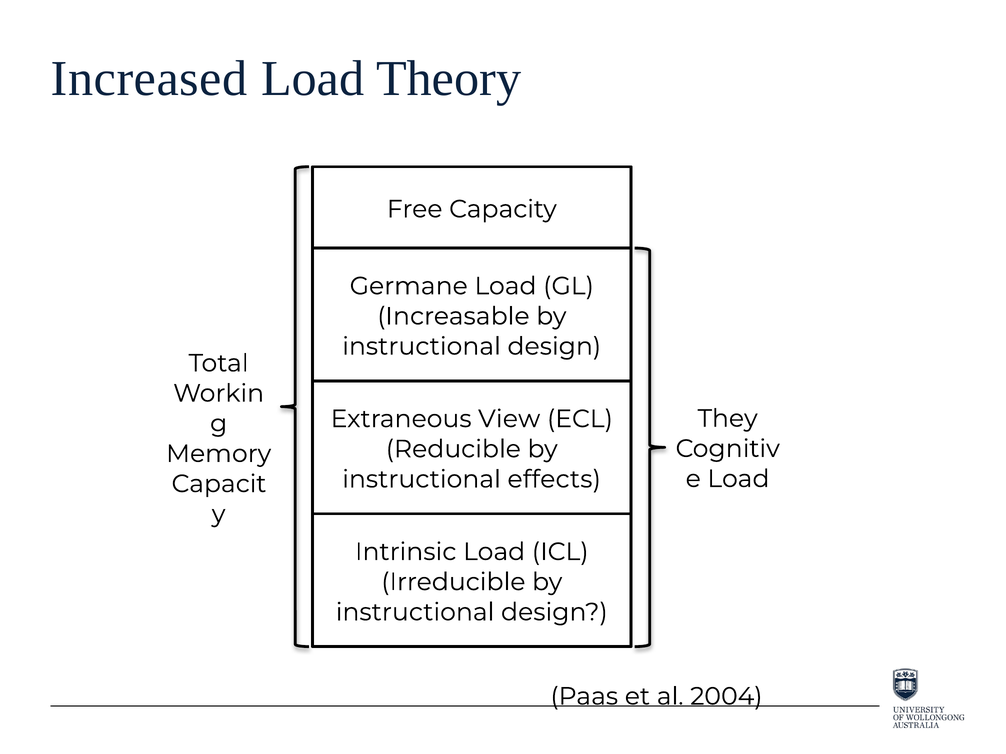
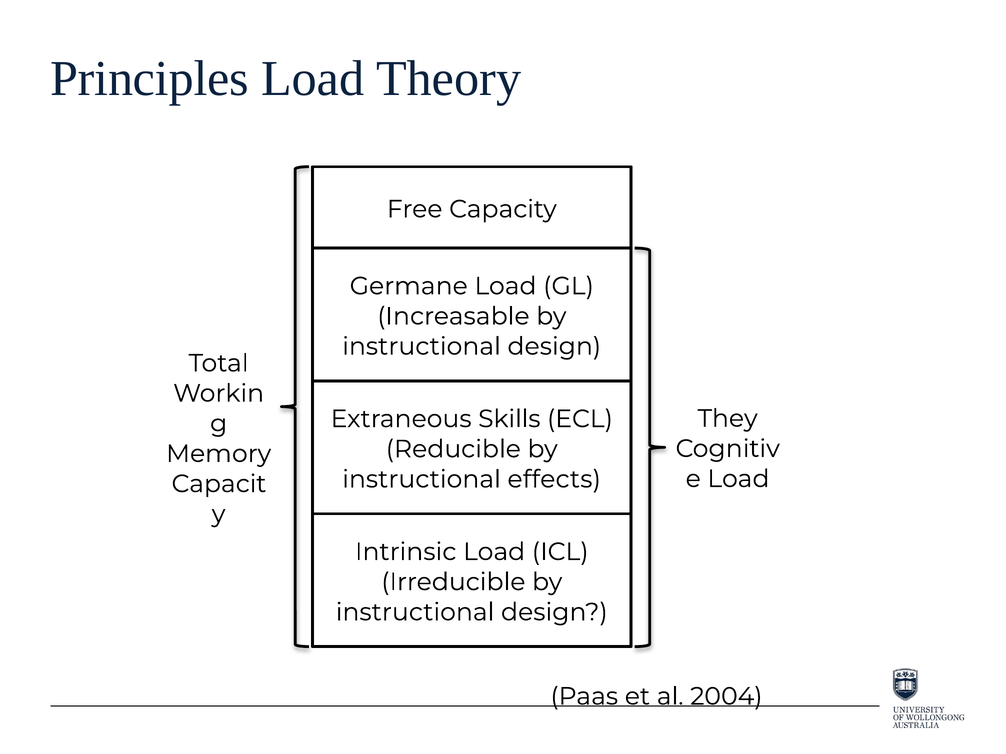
Increased: Increased -> Principles
View: View -> Skills
